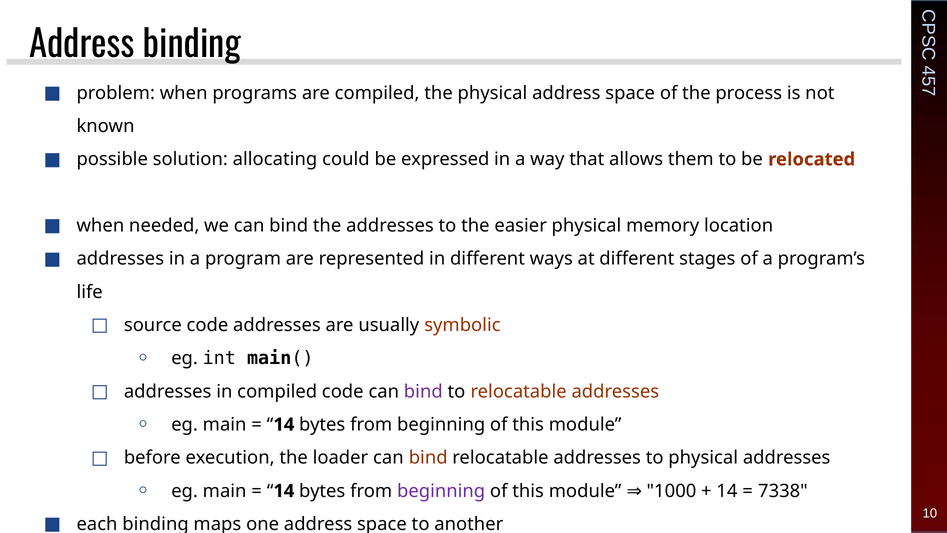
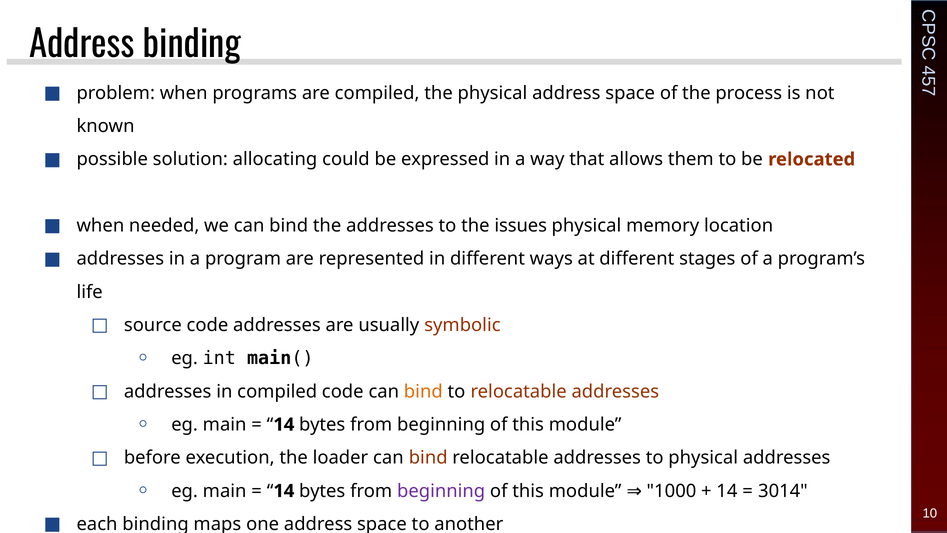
easier: easier -> issues
bind at (423, 391) colour: purple -> orange
7338: 7338 -> 3014
